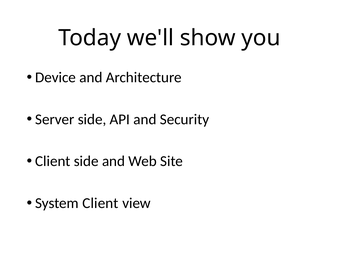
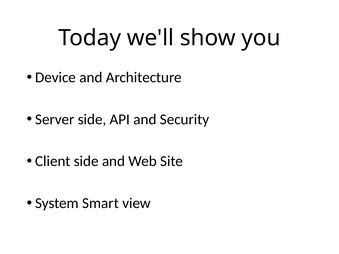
System Client: Client -> Smart
